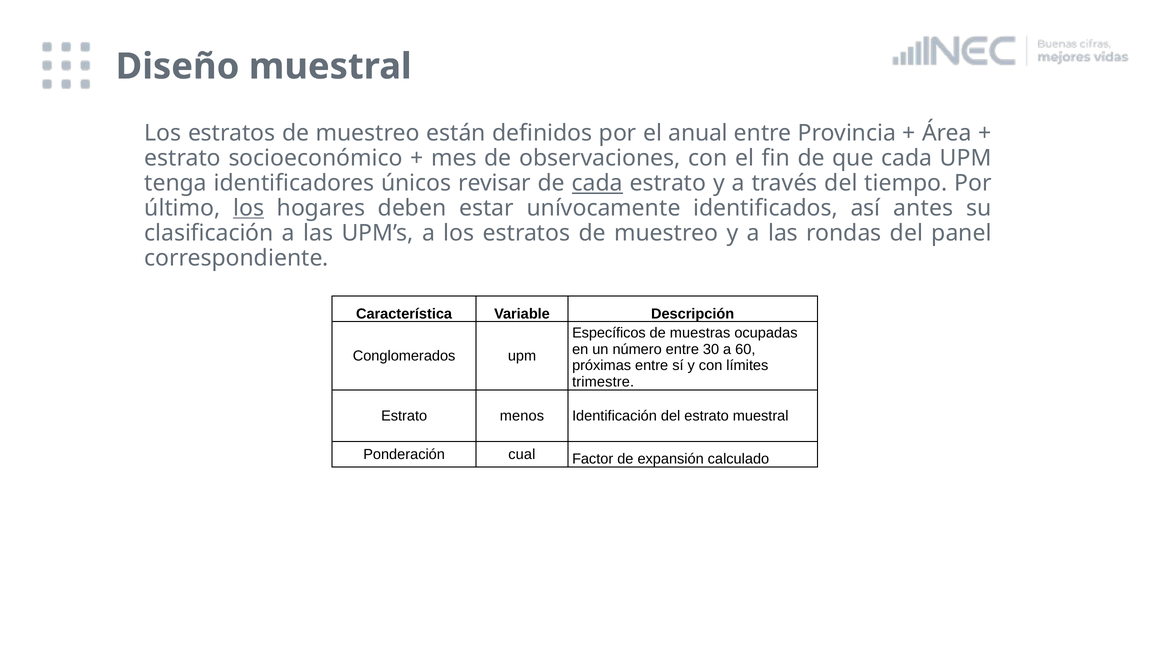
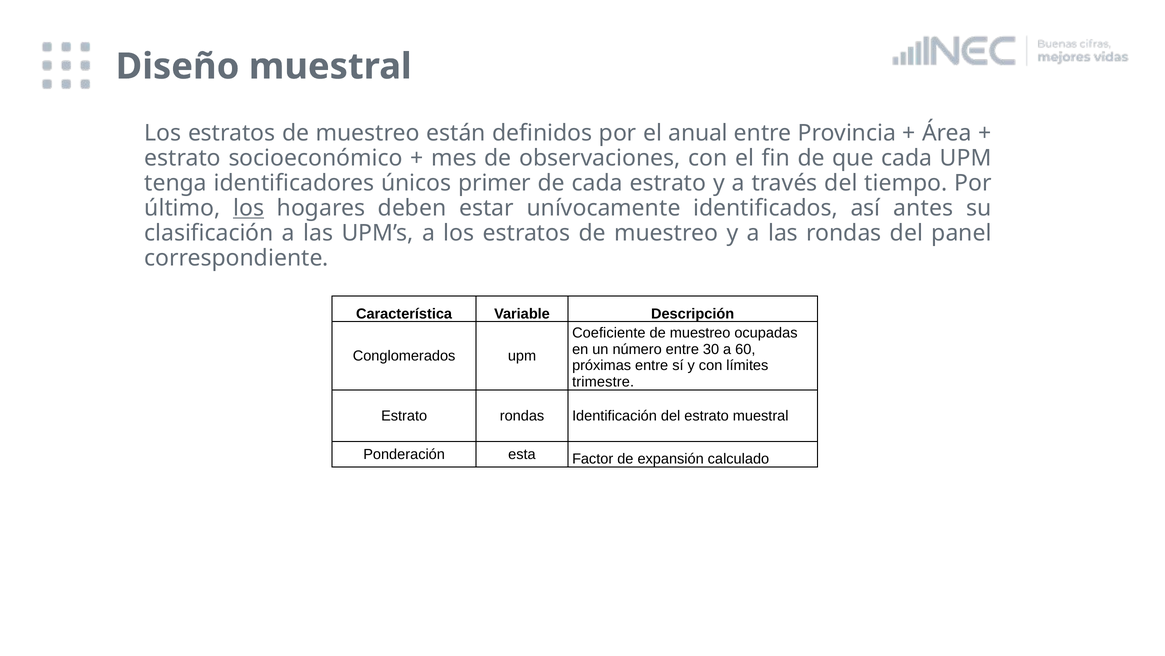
revisar: revisar -> primer
cada at (597, 183) underline: present -> none
Específicos: Específicos -> Coeficiente
muestras at (700, 333): muestras -> muestreo
Estrato menos: menos -> rondas
cual: cual -> esta
